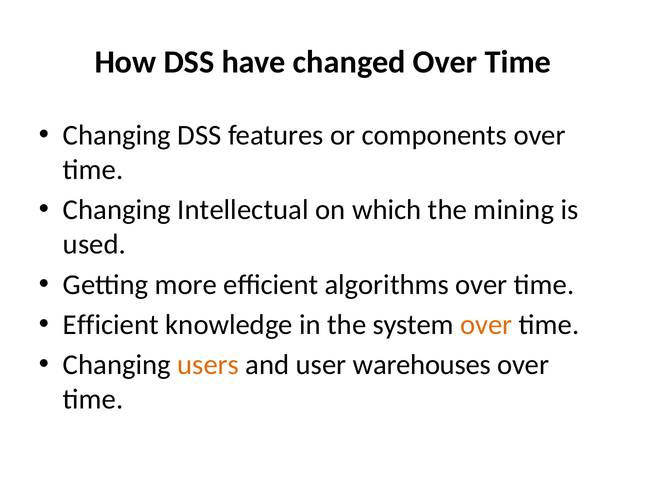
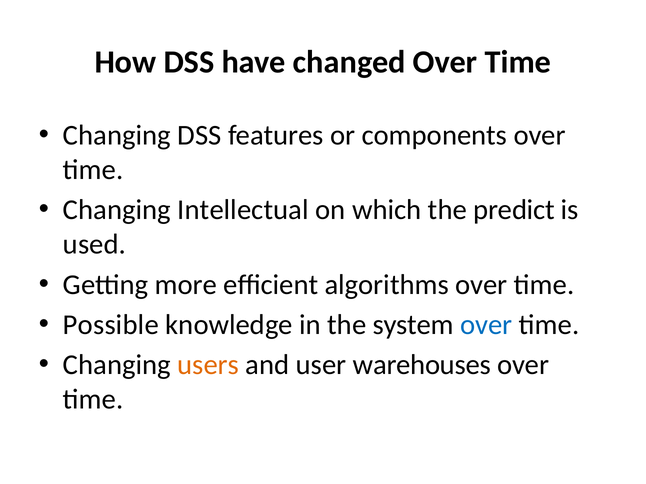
mining: mining -> predict
Efficient at (111, 325): Efficient -> Possible
over at (486, 325) colour: orange -> blue
